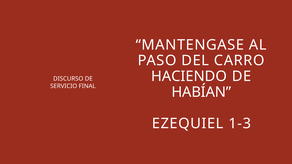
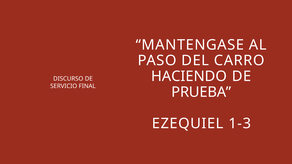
HABÍAN: HABÍAN -> PRUEBA
